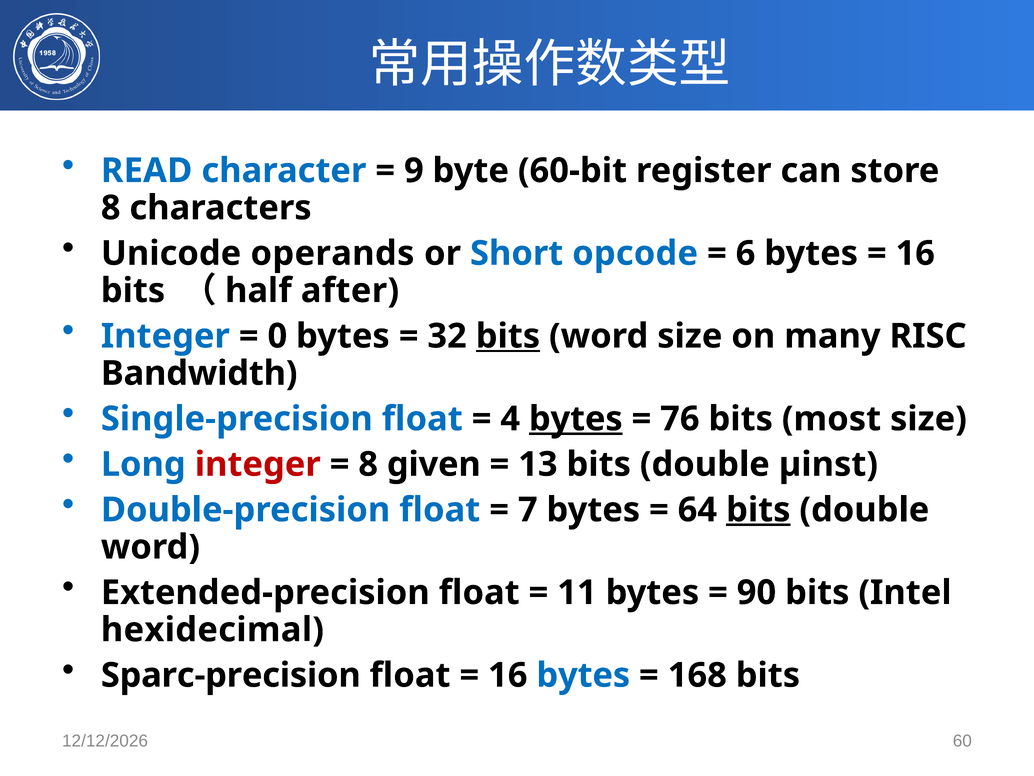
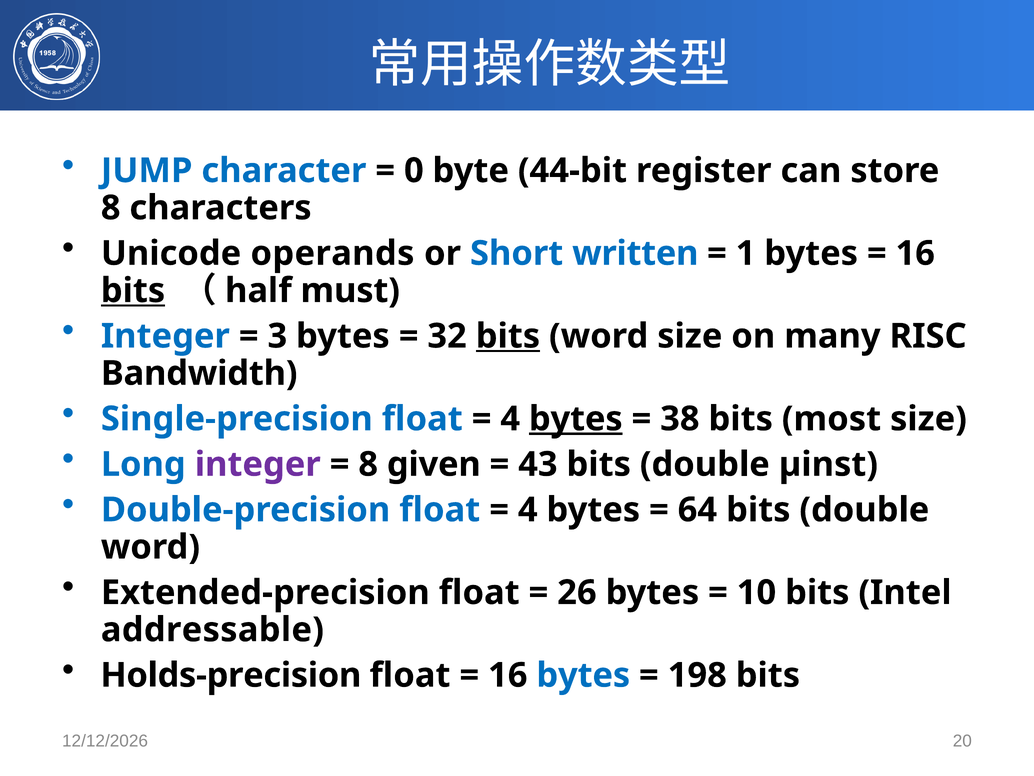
READ: READ -> JUMP
9: 9 -> 0
60-bit: 60-bit -> 44-bit
opcode: opcode -> written
6: 6 -> 1
bits at (133, 290) underline: none -> present
after: after -> must
0: 0 -> 3
76: 76 -> 38
integer at (258, 464) colour: red -> purple
13: 13 -> 43
7 at (528, 510): 7 -> 4
bits at (758, 510) underline: present -> none
11: 11 -> 26
90: 90 -> 10
hexidecimal: hexidecimal -> addressable
Sparc-precision: Sparc-precision -> Holds-precision
168: 168 -> 198
60: 60 -> 20
